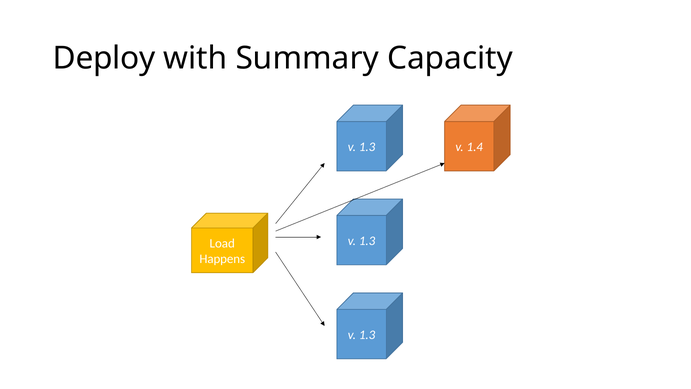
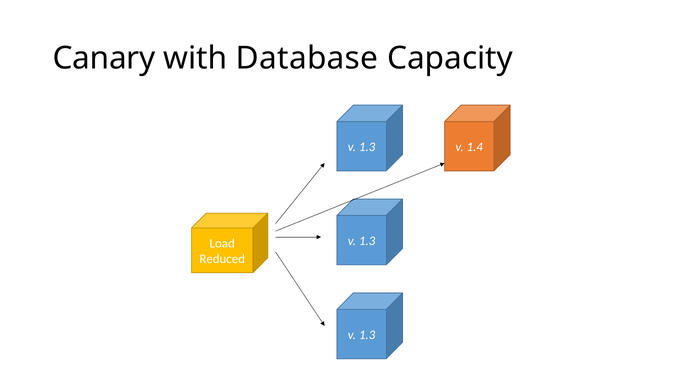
Deploy: Deploy -> Canary
Summary: Summary -> Database
Happens: Happens -> Reduced
